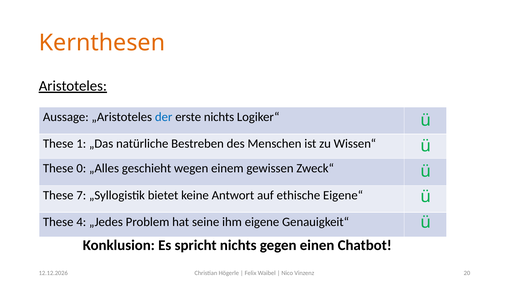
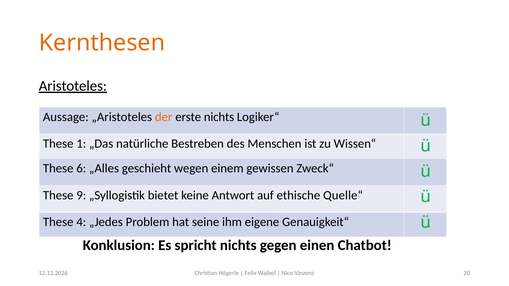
der colour: blue -> orange
0: 0 -> 6
7: 7 -> 9
Eigene“: Eigene“ -> Quelle“
